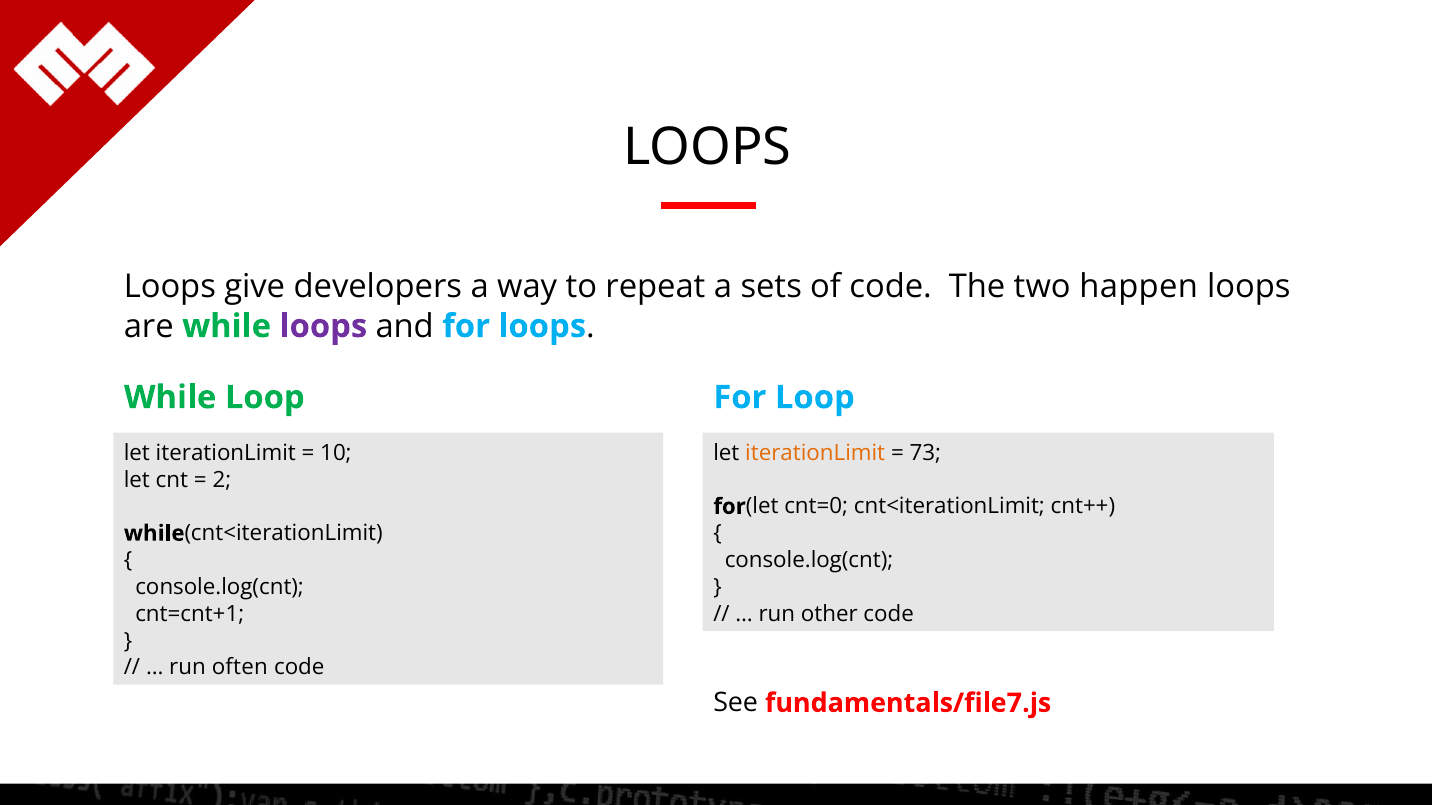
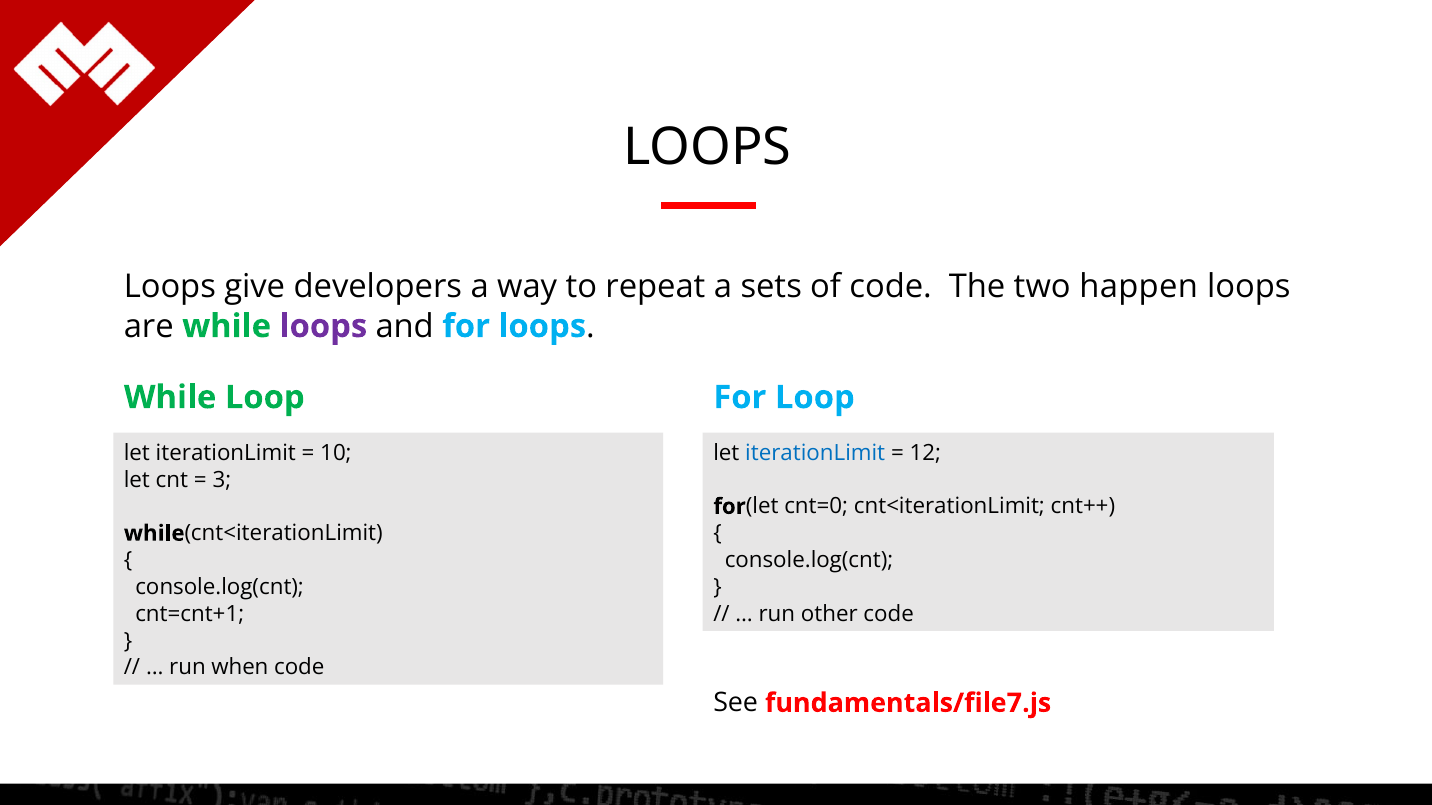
iterationLimit at (815, 453) colour: orange -> blue
73: 73 -> 12
2: 2 -> 3
often: often -> when
